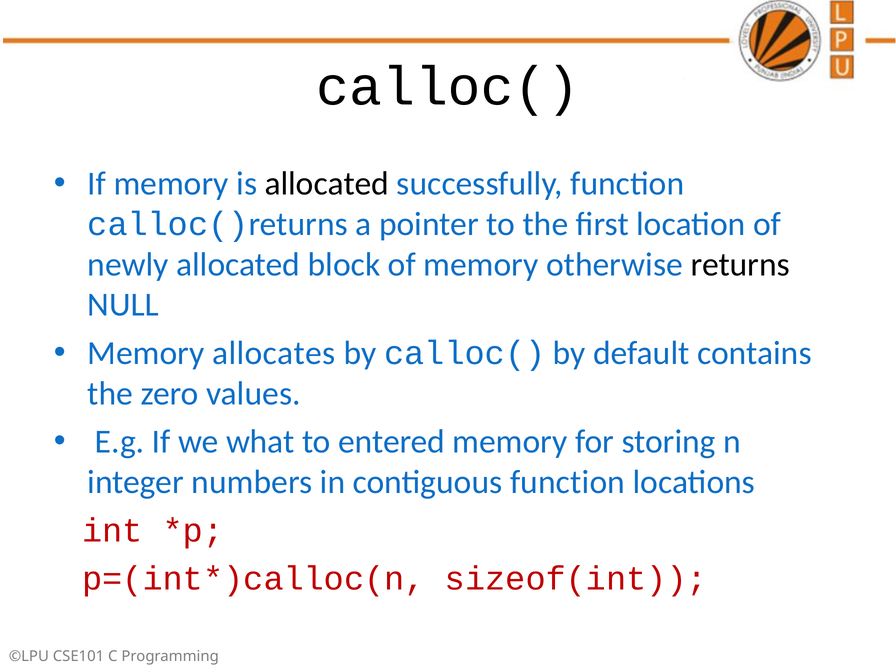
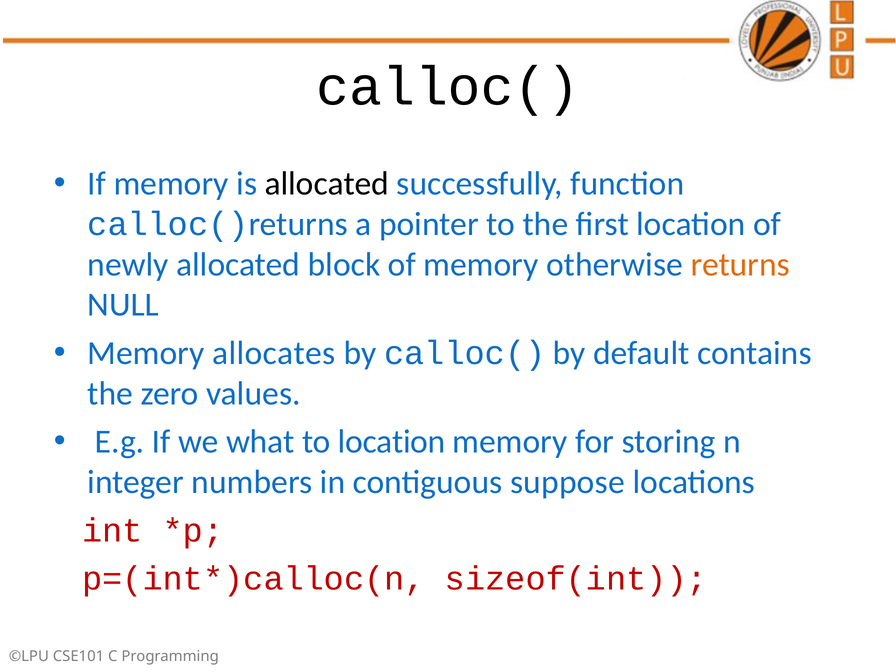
returns colour: black -> orange
to entered: entered -> location
contiguous function: function -> suppose
